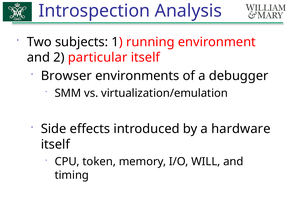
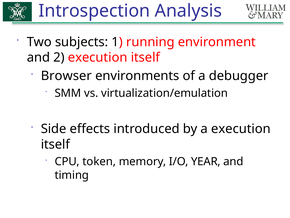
2 particular: particular -> execution
a hardware: hardware -> execution
WILL: WILL -> YEAR
